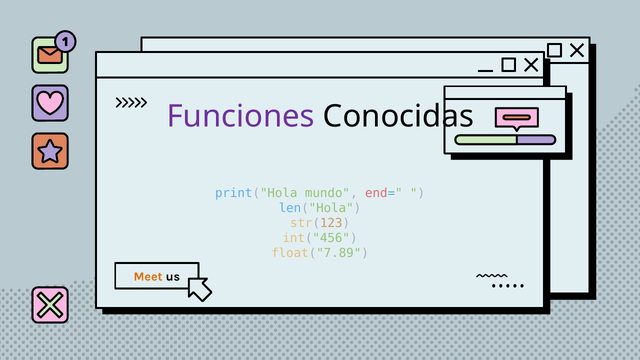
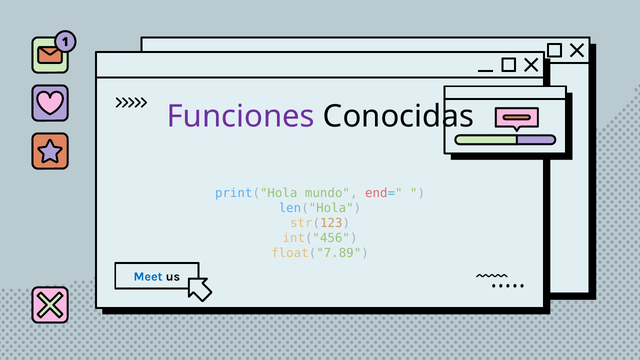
Meet colour: orange -> blue
